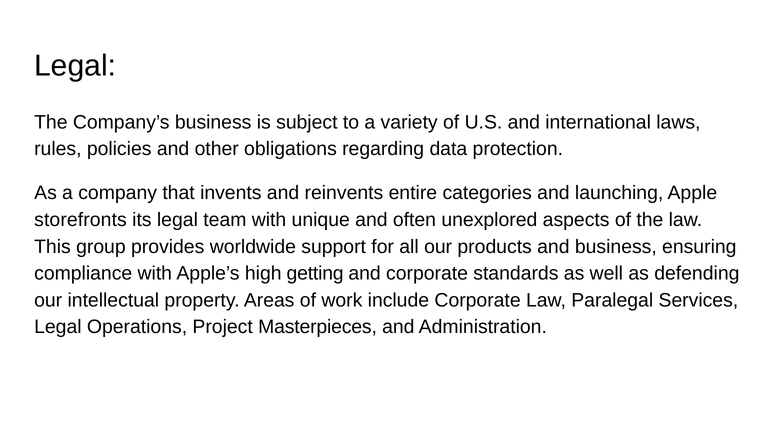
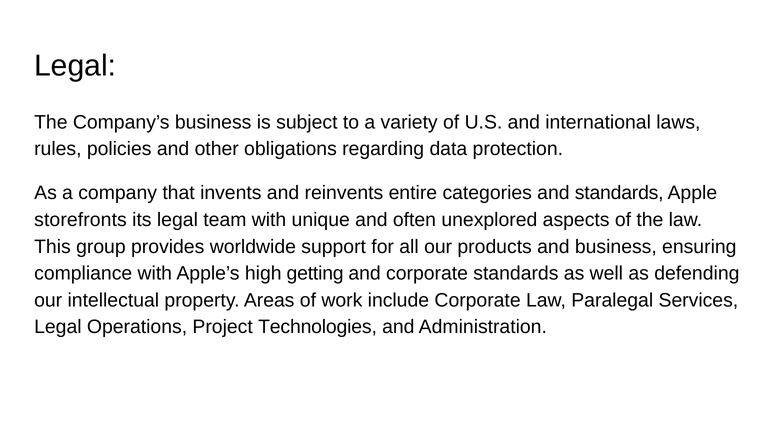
and launching: launching -> standards
Masterpieces: Masterpieces -> Technologies
